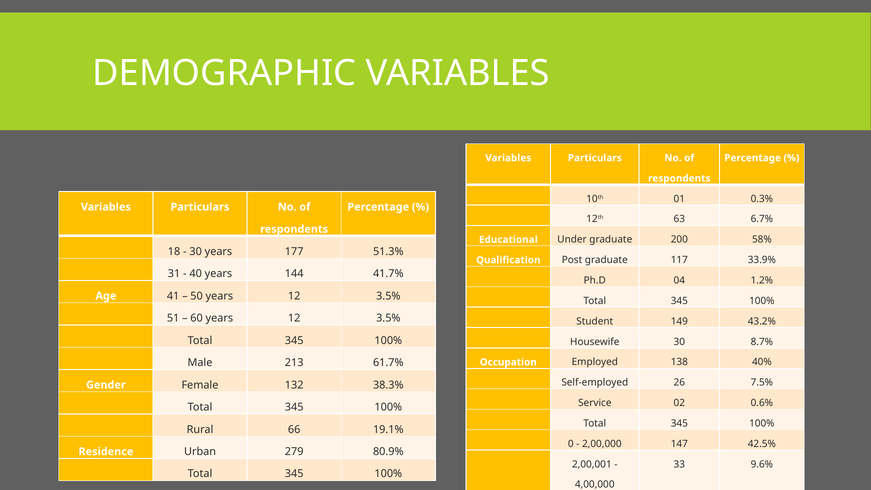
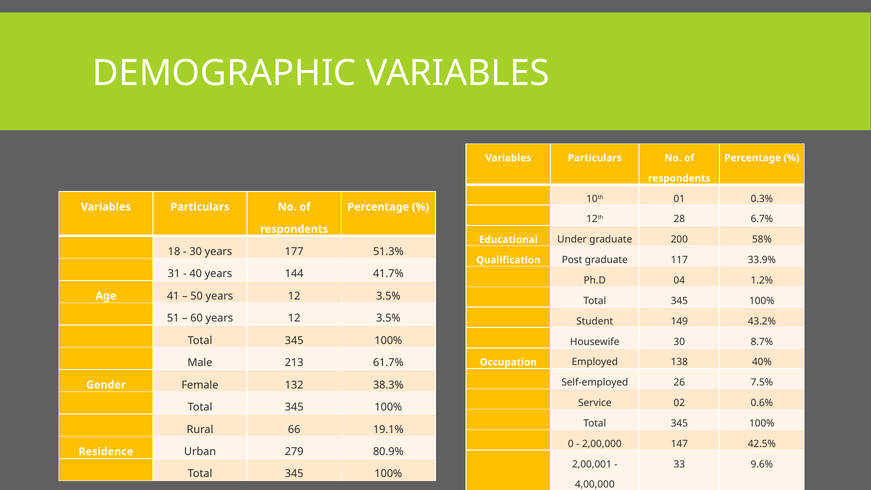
63: 63 -> 28
